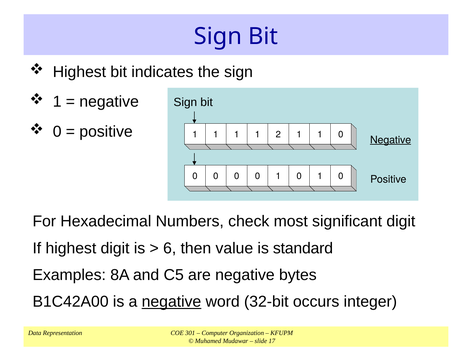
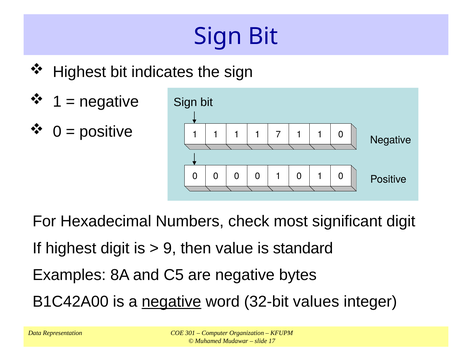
2: 2 -> 7
Negative at (391, 140) underline: present -> none
6: 6 -> 9
occurs: occurs -> values
